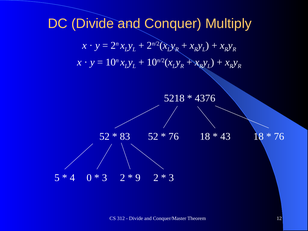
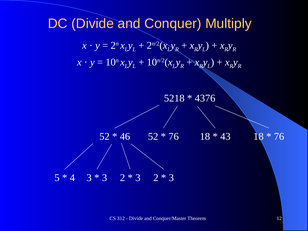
83: 83 -> 46
4 0: 0 -> 3
9 at (138, 178): 9 -> 3
